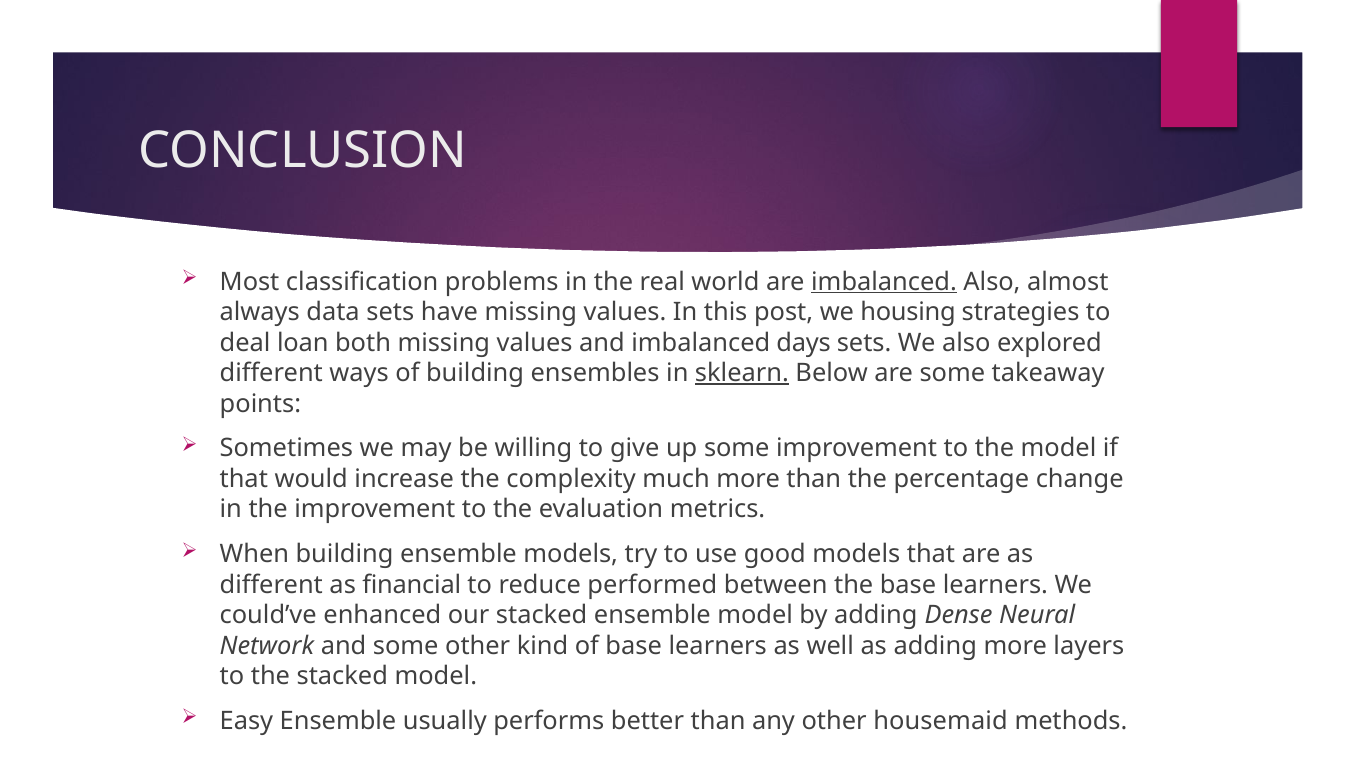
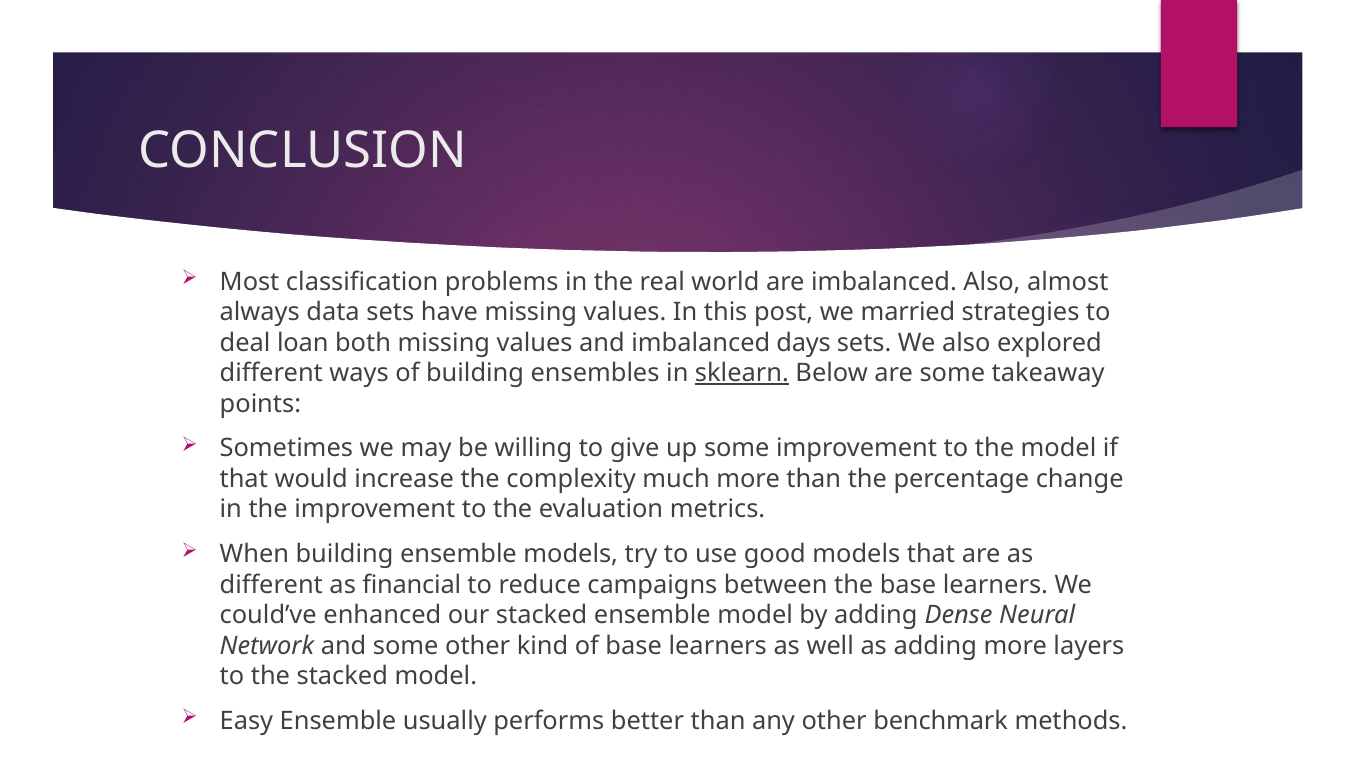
imbalanced at (884, 282) underline: present -> none
housing: housing -> married
performed: performed -> campaigns
housemaid: housemaid -> benchmark
